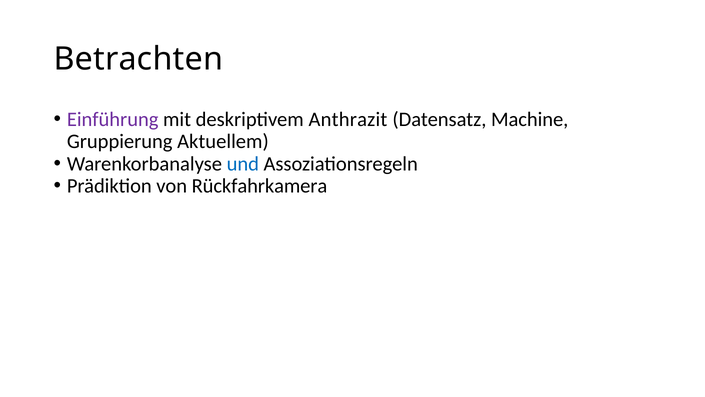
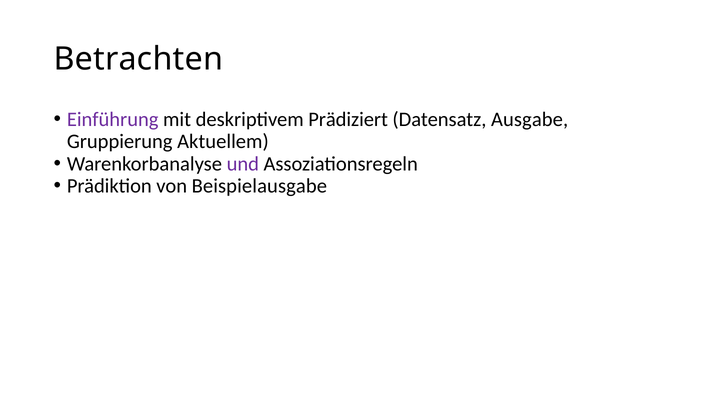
Anthrazit: Anthrazit -> Prädiziert
Machine: Machine -> Ausgabe
und colour: blue -> purple
Rückfahrkamera: Rückfahrkamera -> Beispielausgabe
